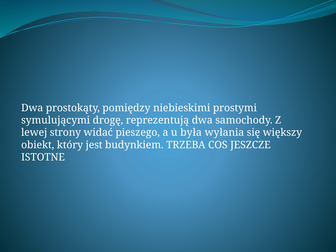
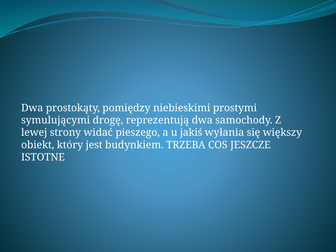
była: była -> jakiś
